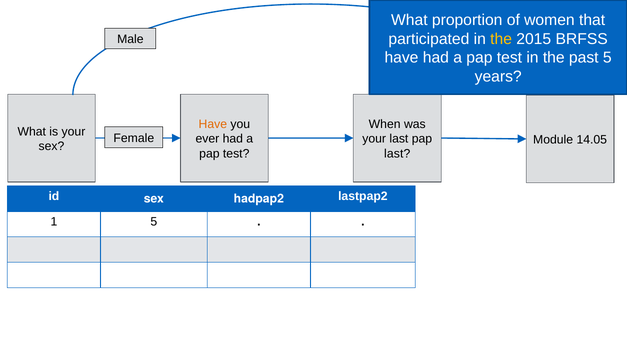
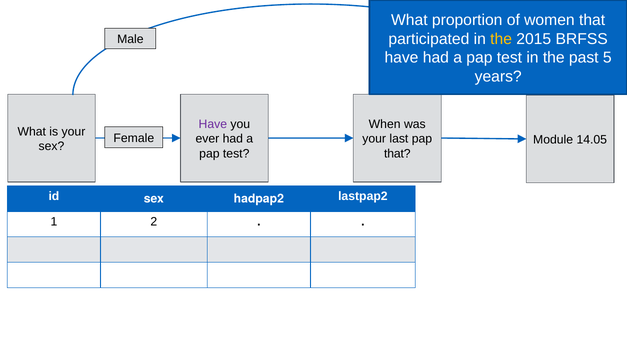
Have at (213, 124) colour: orange -> purple
last at (397, 153): last -> that
1 5: 5 -> 2
